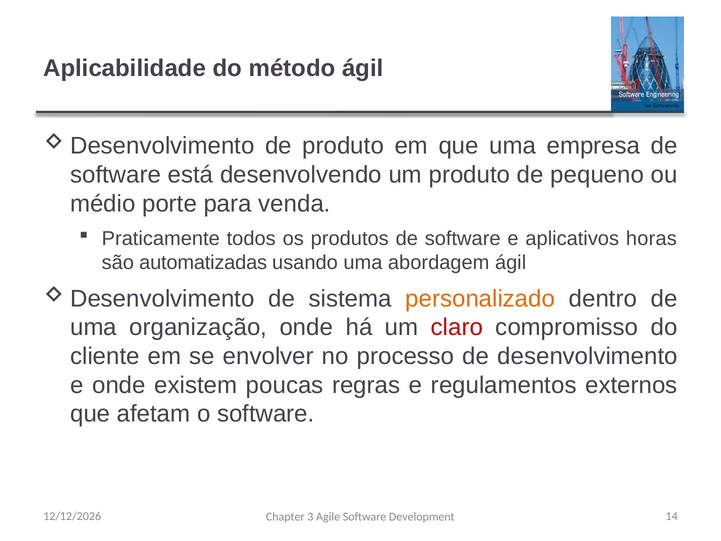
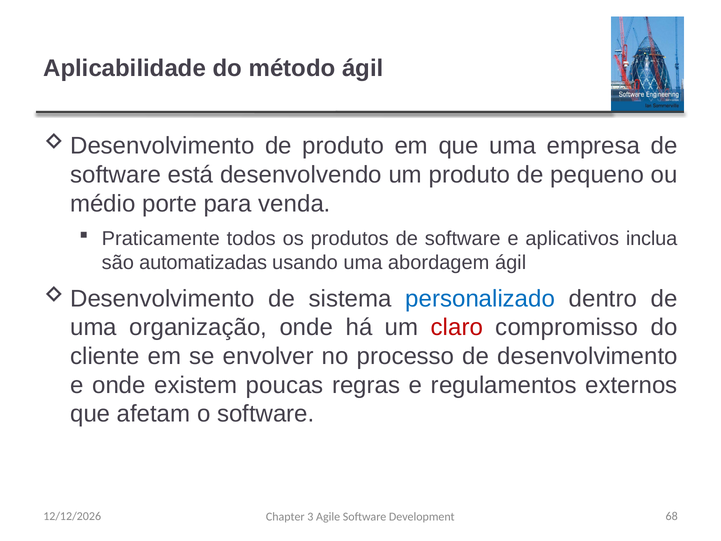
horas: horas -> inclua
personalizado colour: orange -> blue
14: 14 -> 68
